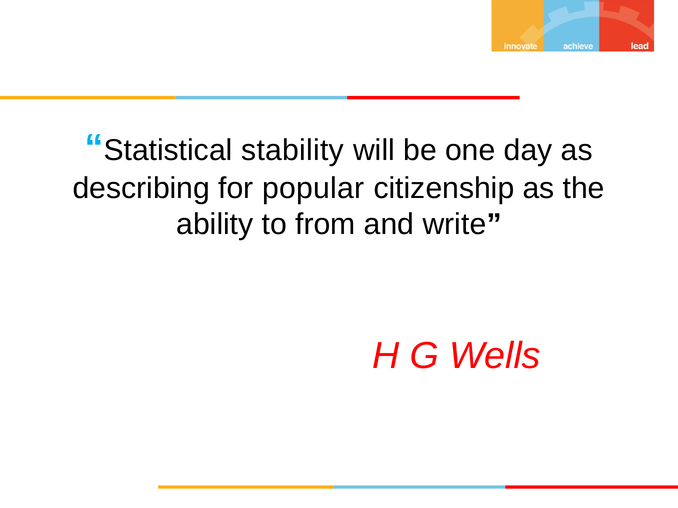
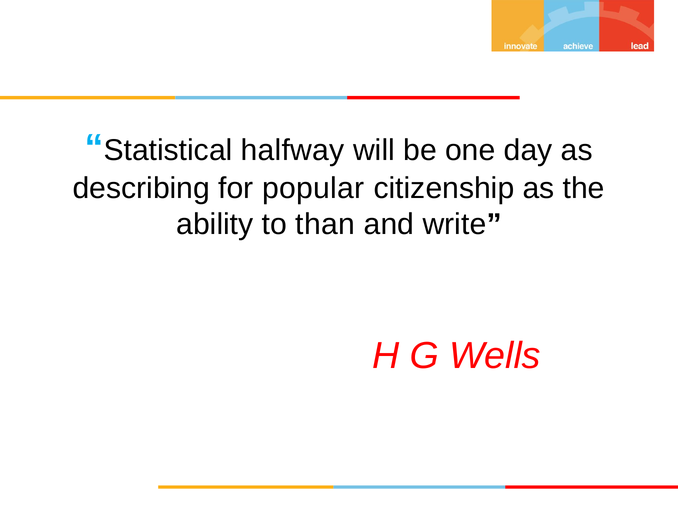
stability: stability -> halfway
from: from -> than
